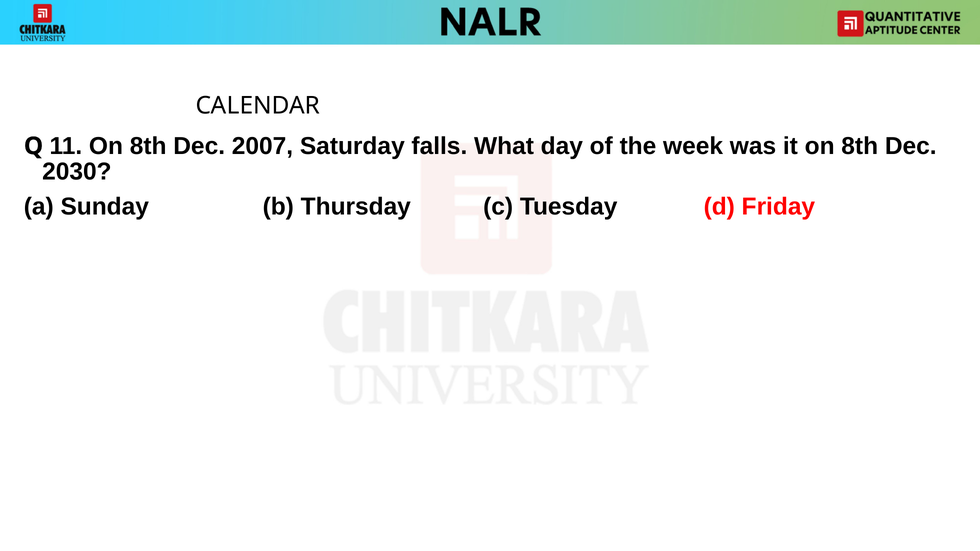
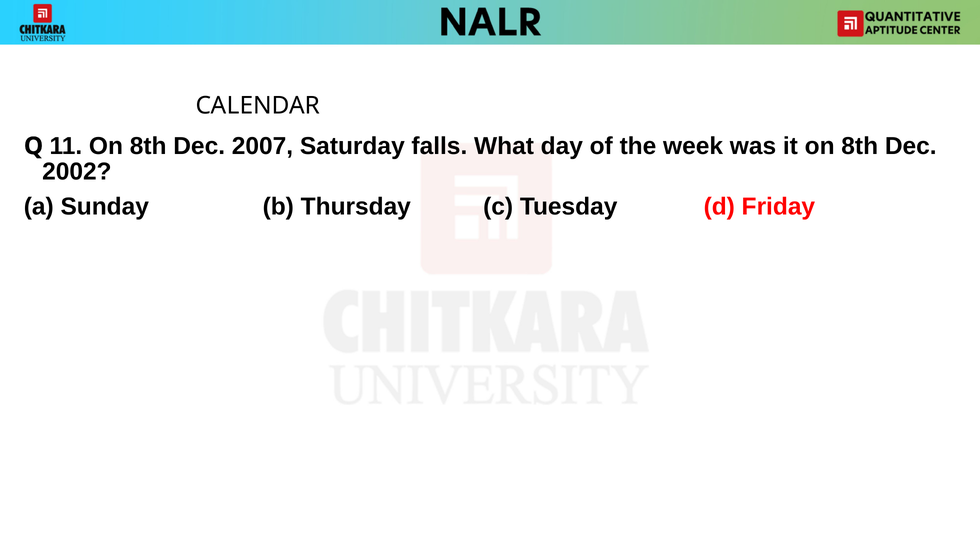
2030: 2030 -> 2002
